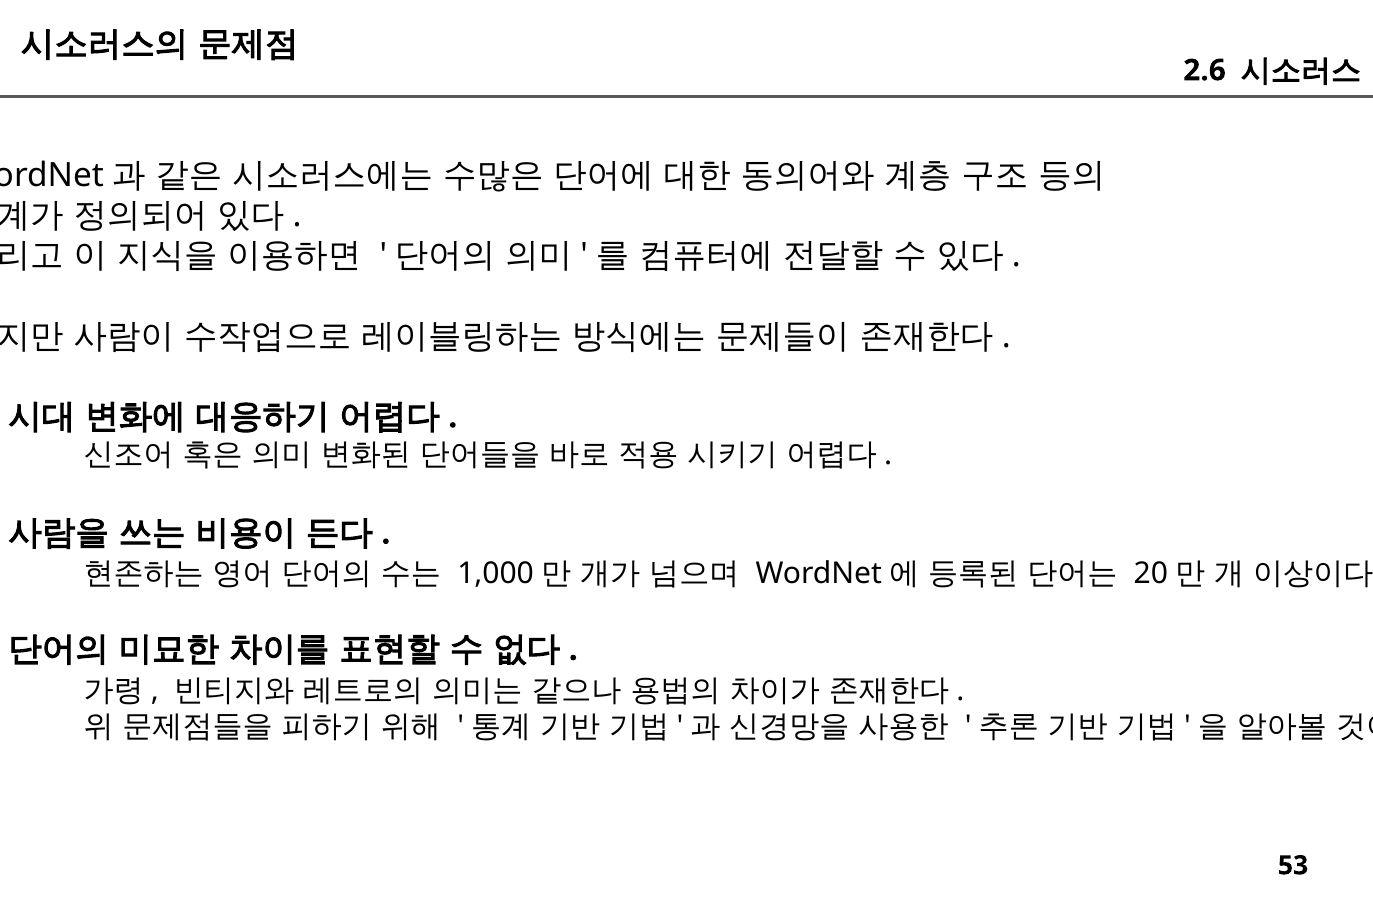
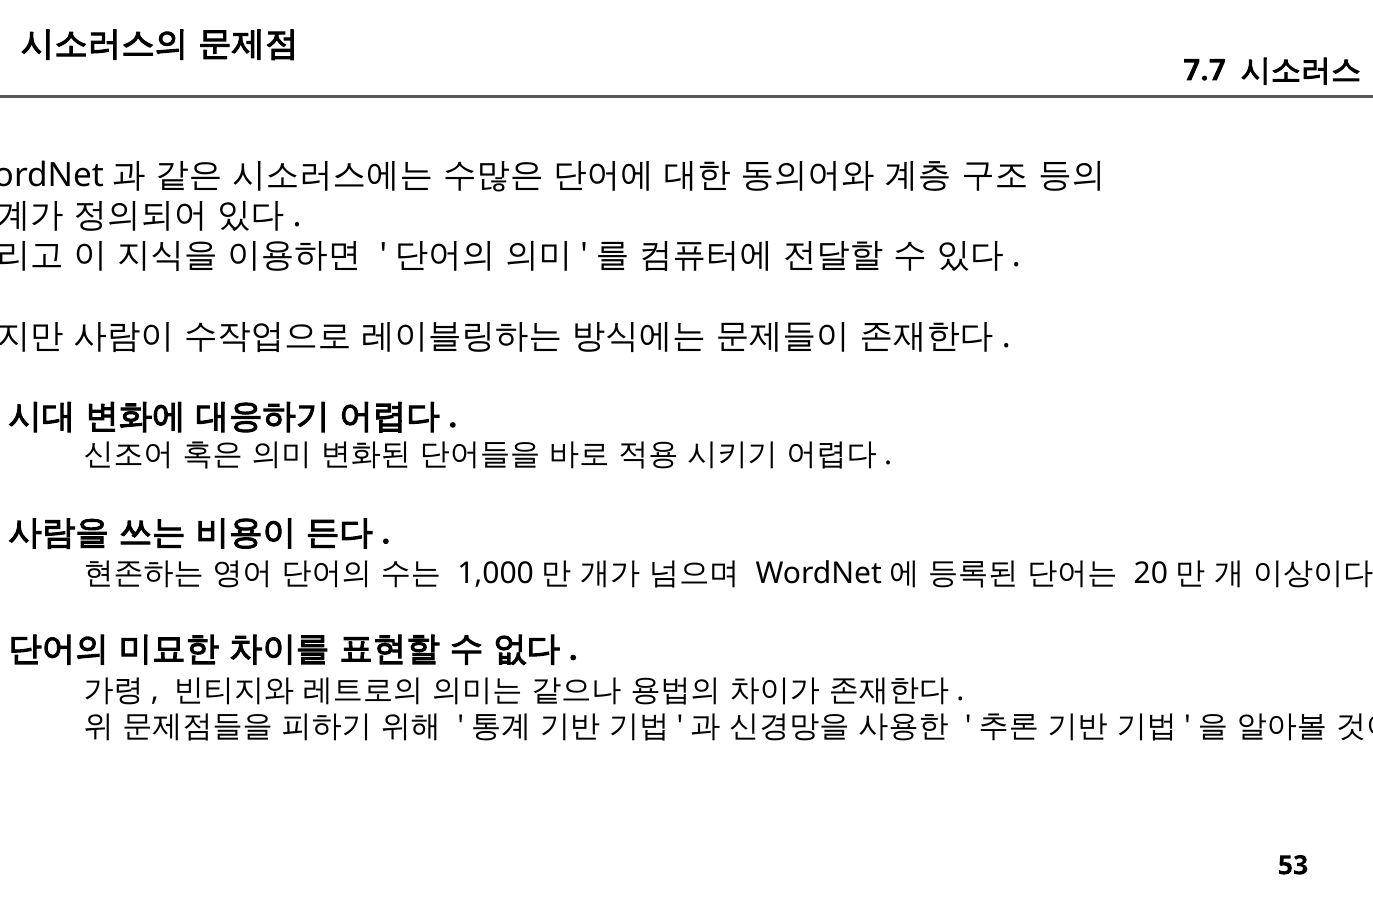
2.6: 2.6 -> 7.7
